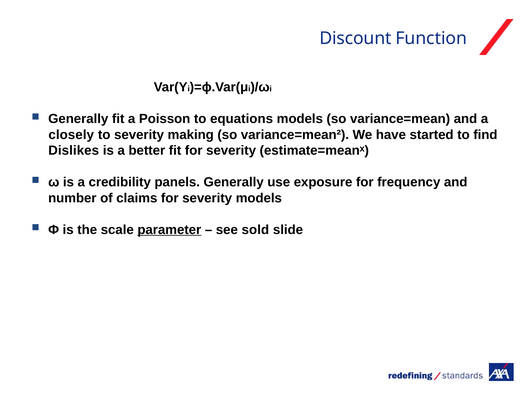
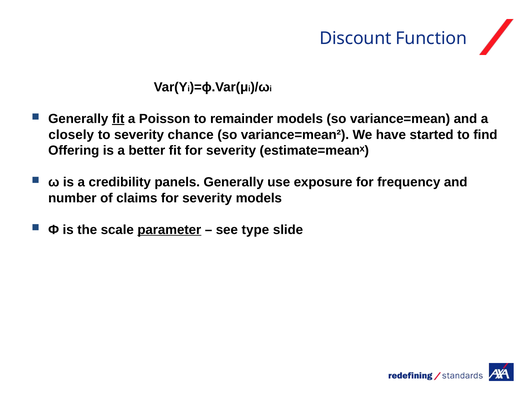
fit at (118, 119) underline: none -> present
equations: equations -> remainder
making: making -> chance
Dislikes: Dislikes -> Offering
sold: sold -> type
